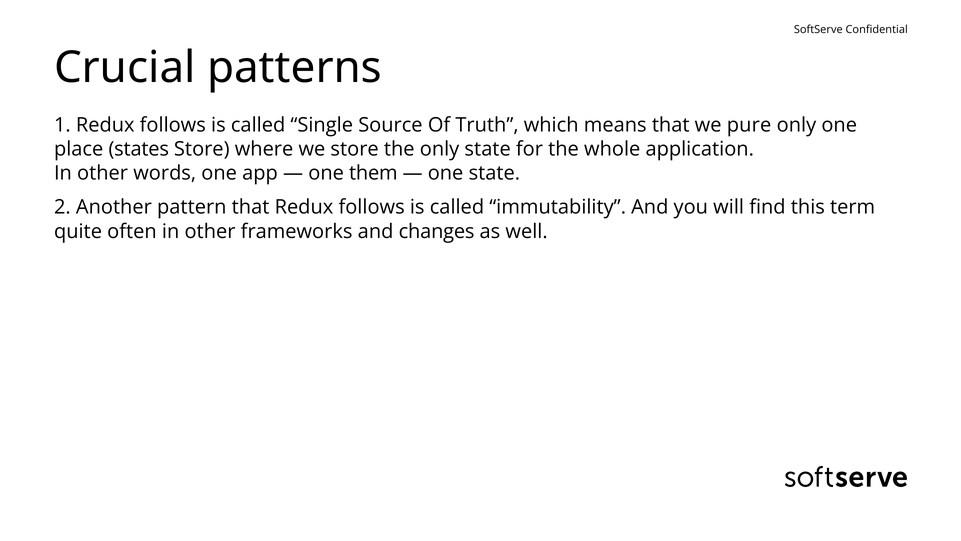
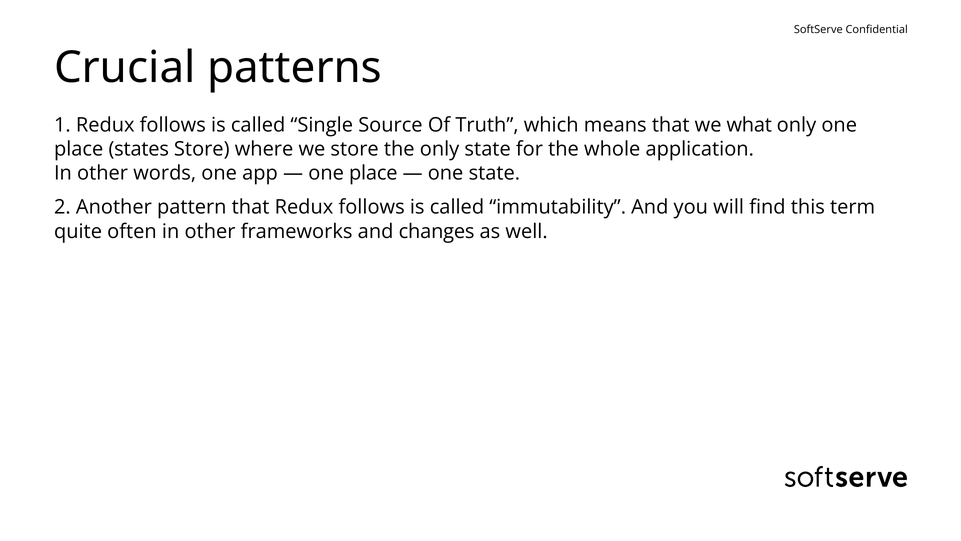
pure: pure -> what
them at (373, 173): them -> place
